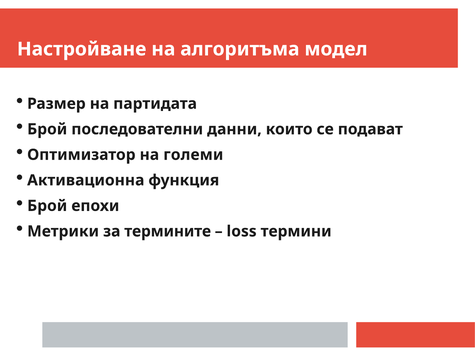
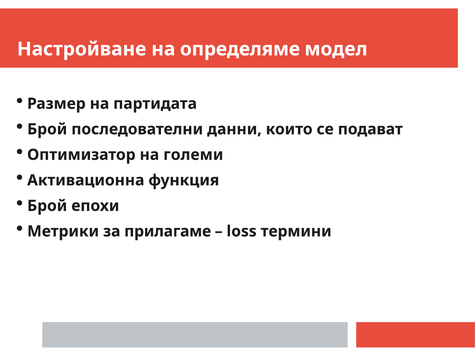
алгоритъма: алгоритъма -> определяме
термините: термините -> прилагаме
